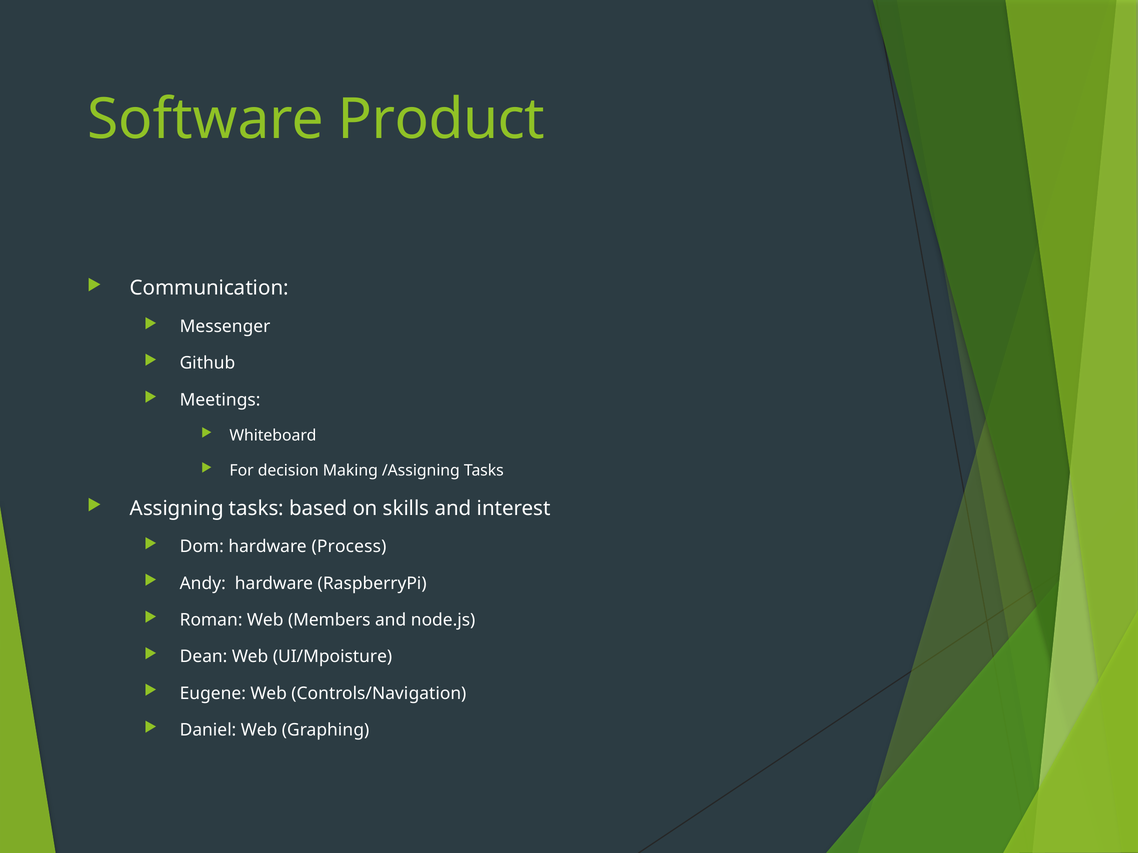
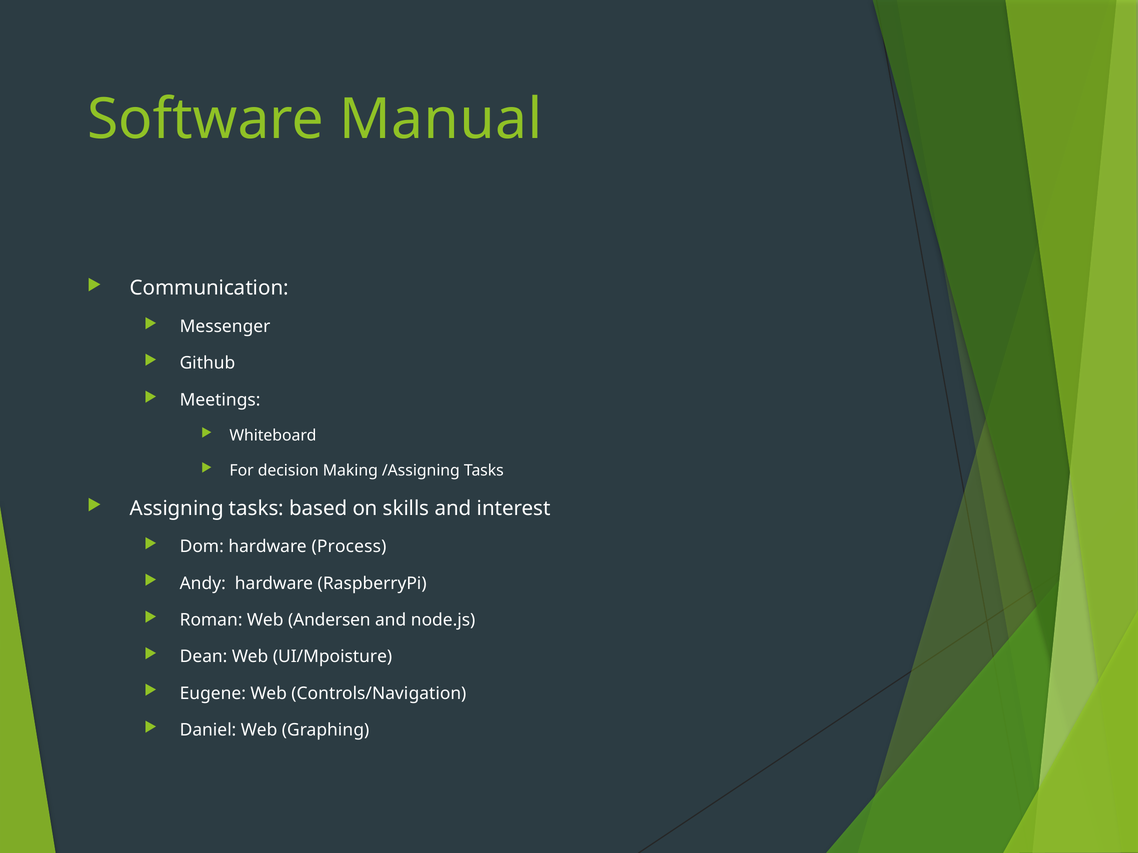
Product: Product -> Manual
Members: Members -> Andersen
